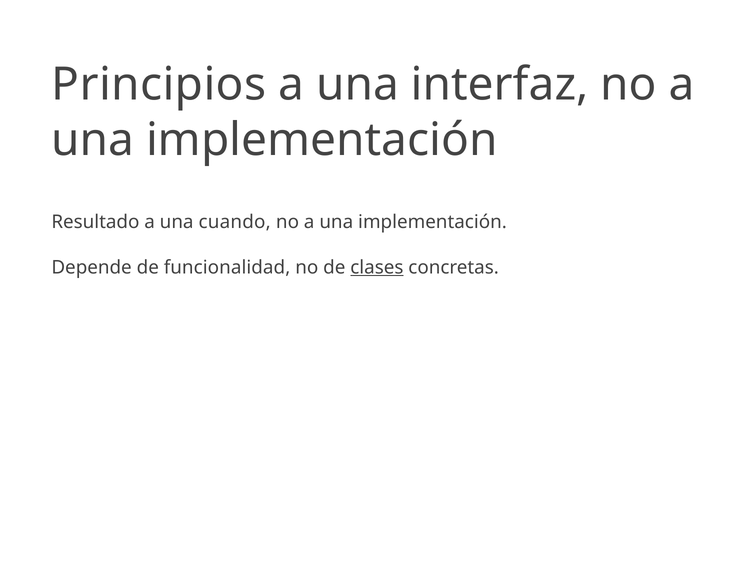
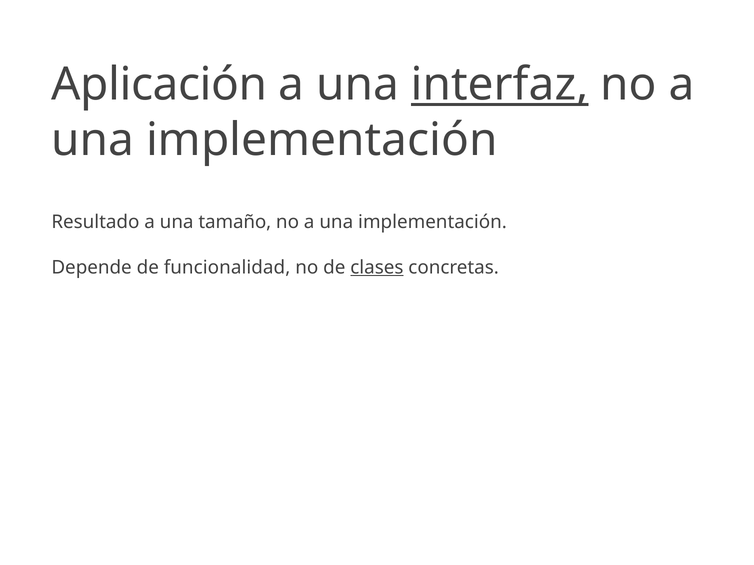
Principios: Principios -> Aplicación
interfaz underline: none -> present
cuando: cuando -> tamaño
